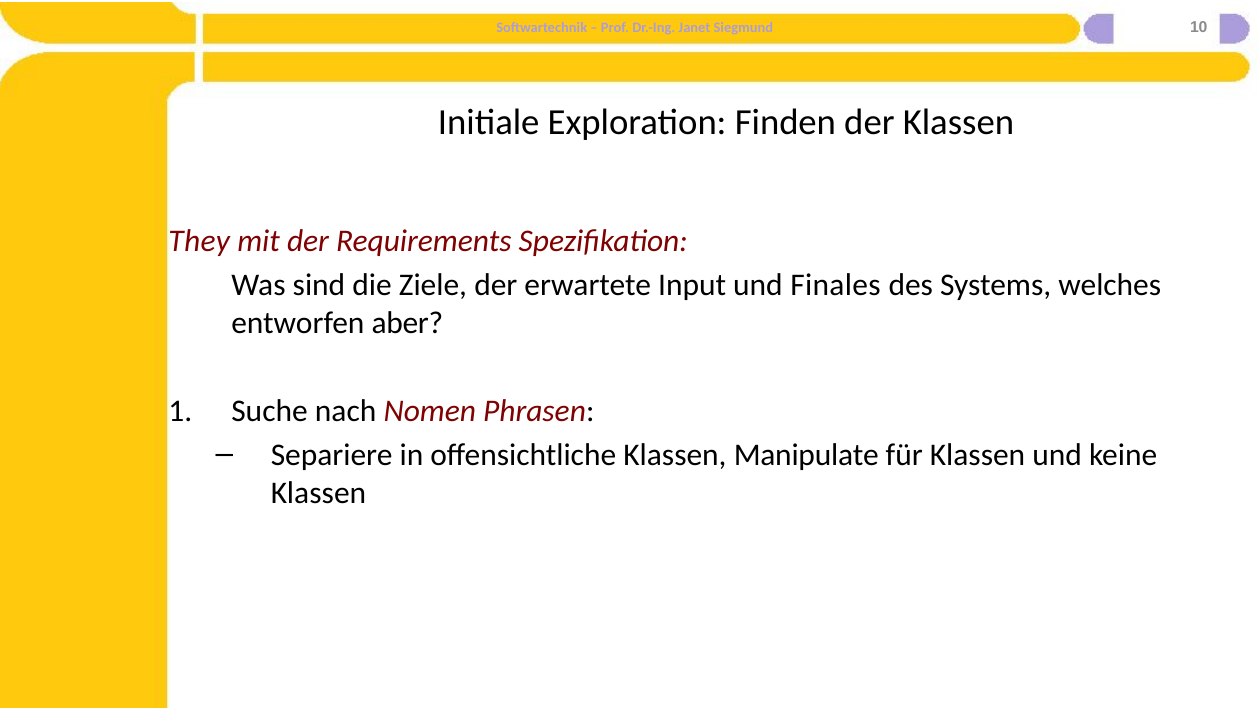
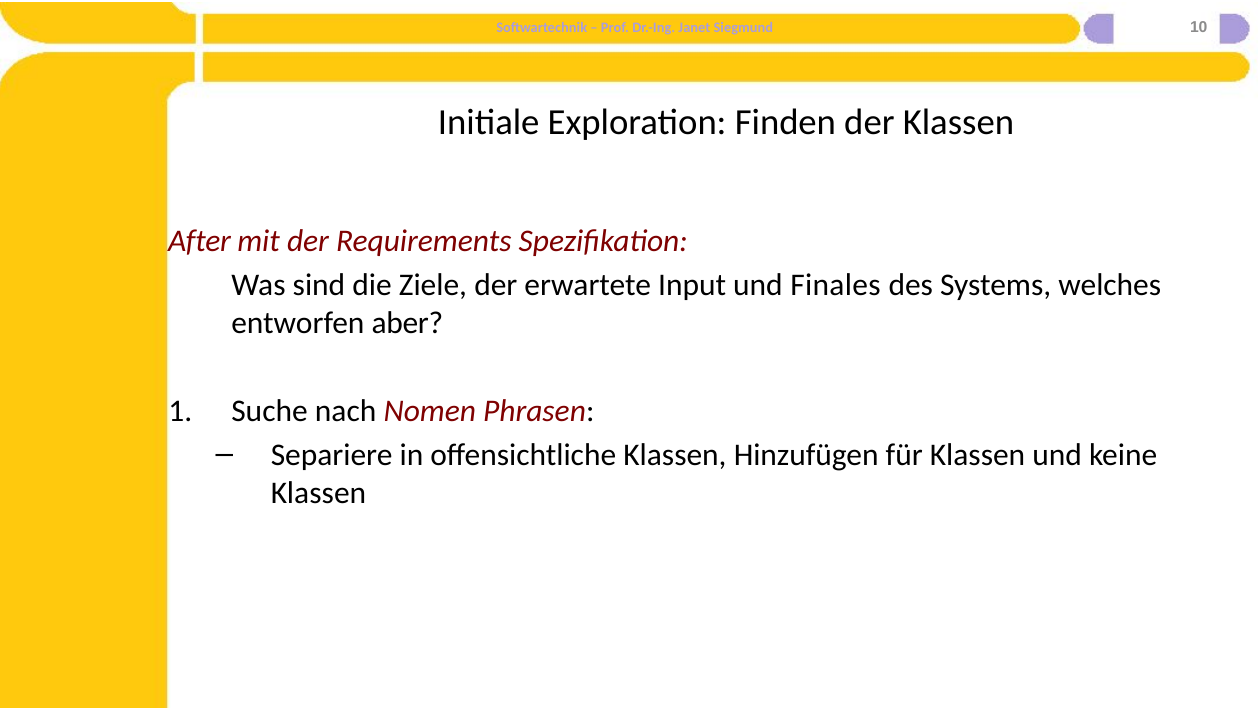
They: They -> After
Manipulate: Manipulate -> Hinzufügen
